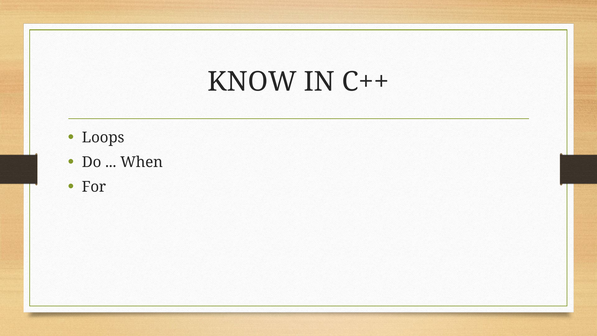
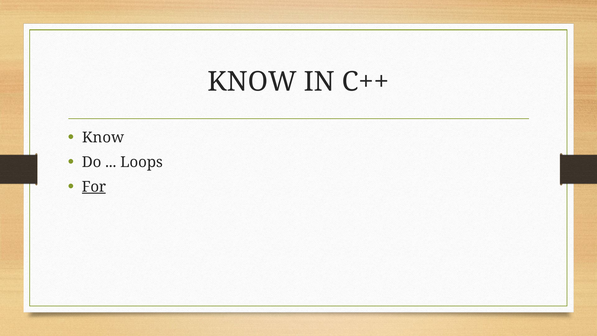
Loops at (103, 137): Loops -> Know
When: When -> Loops
For underline: none -> present
